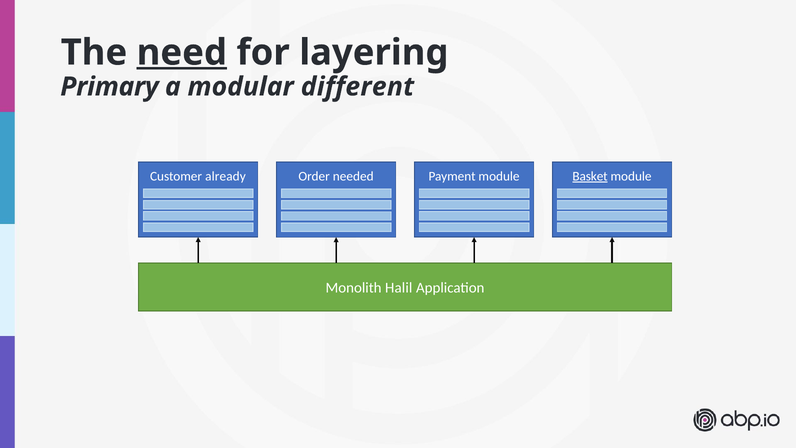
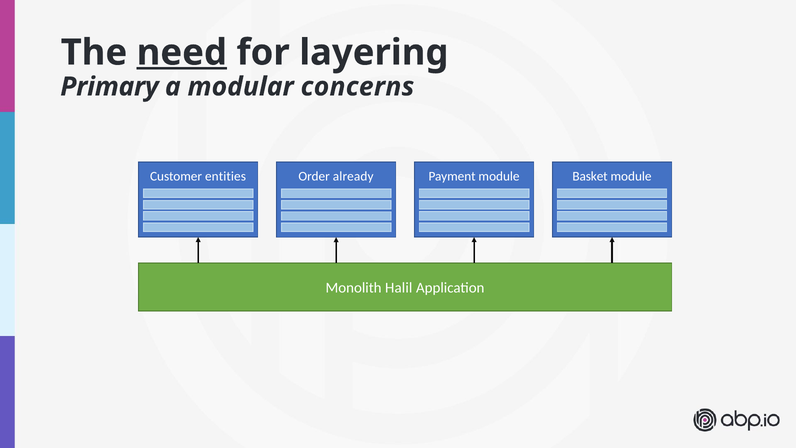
different: different -> concerns
already: already -> entities
needed: needed -> already
Basket underline: present -> none
